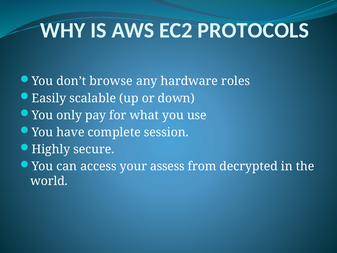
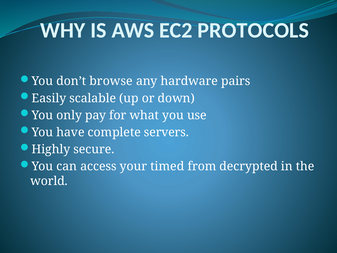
roles: roles -> pairs
session: session -> servers
assess: assess -> timed
